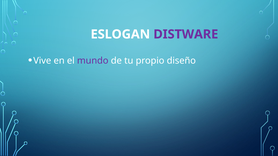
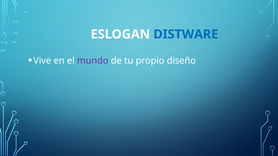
DISTWARE colour: purple -> blue
